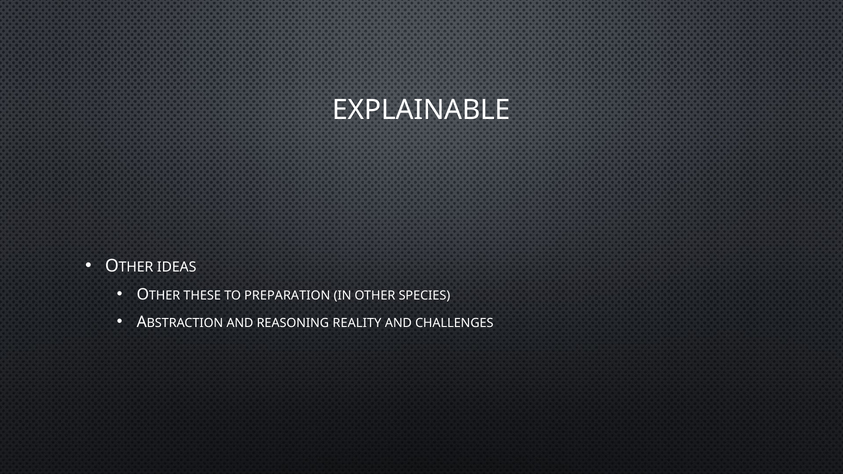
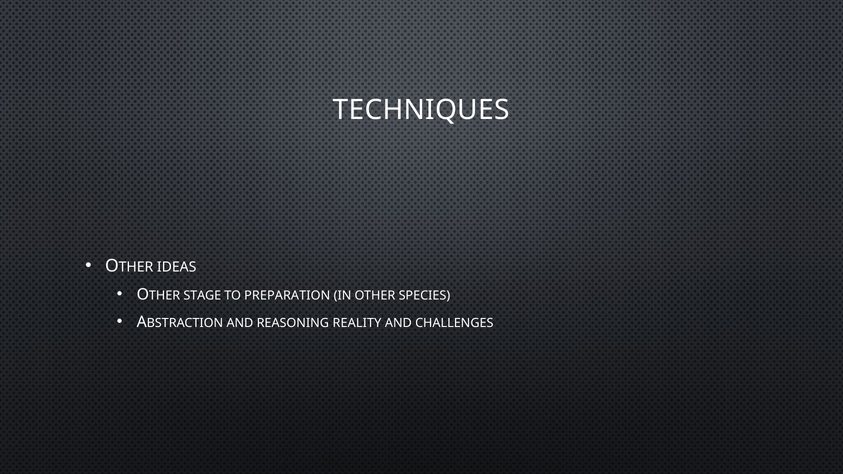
EXPLAINABLE: EXPLAINABLE -> TECHNIQUES
THESE: THESE -> STAGE
